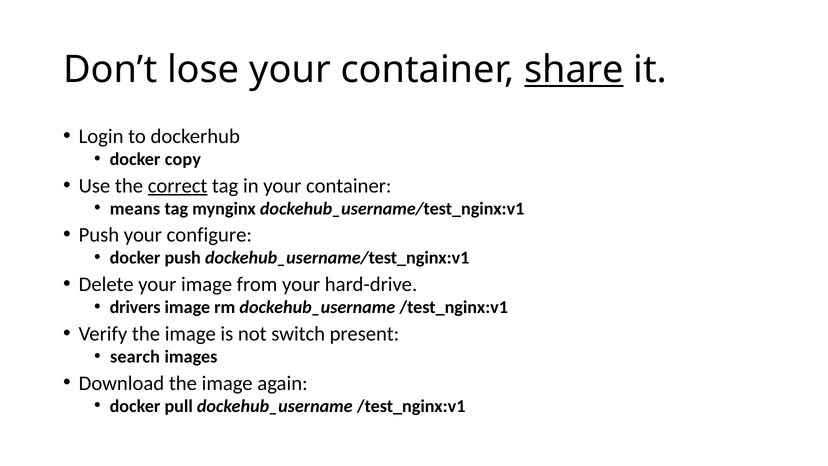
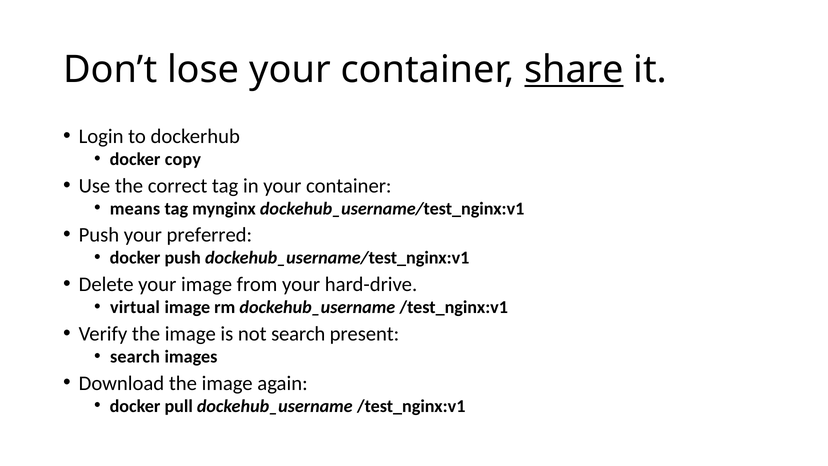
correct underline: present -> none
configure: configure -> preferred
drivers: drivers -> virtual
not switch: switch -> search
